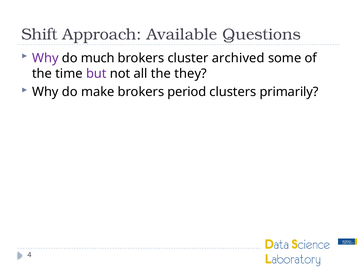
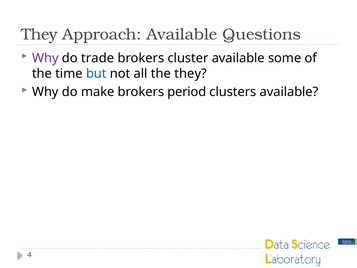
Shift at (39, 34): Shift -> They
much: much -> trade
cluster archived: archived -> available
but colour: purple -> blue
clusters primarily: primarily -> available
